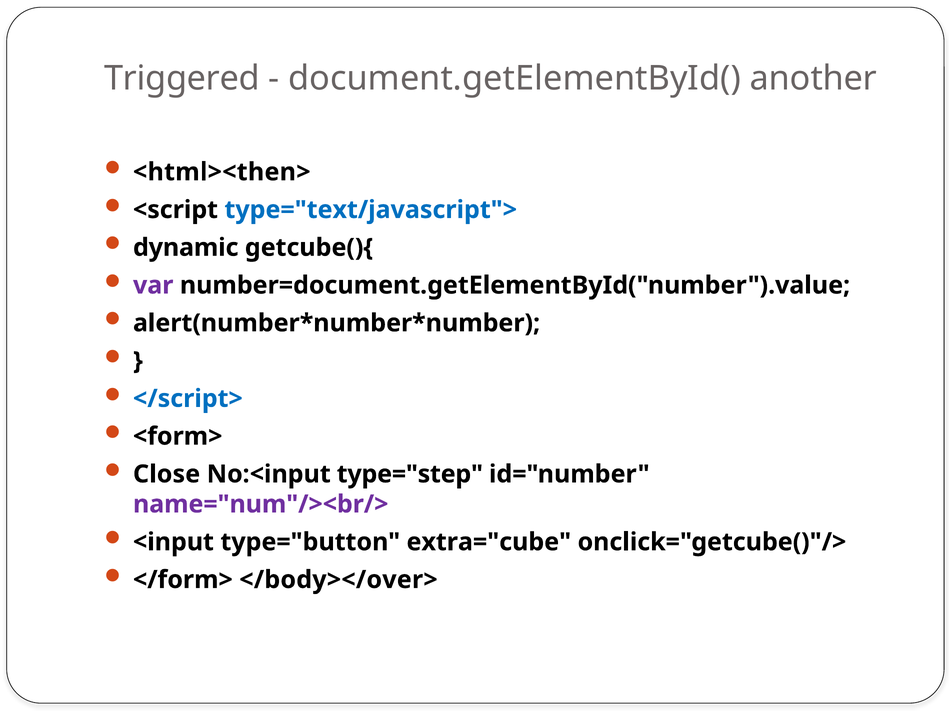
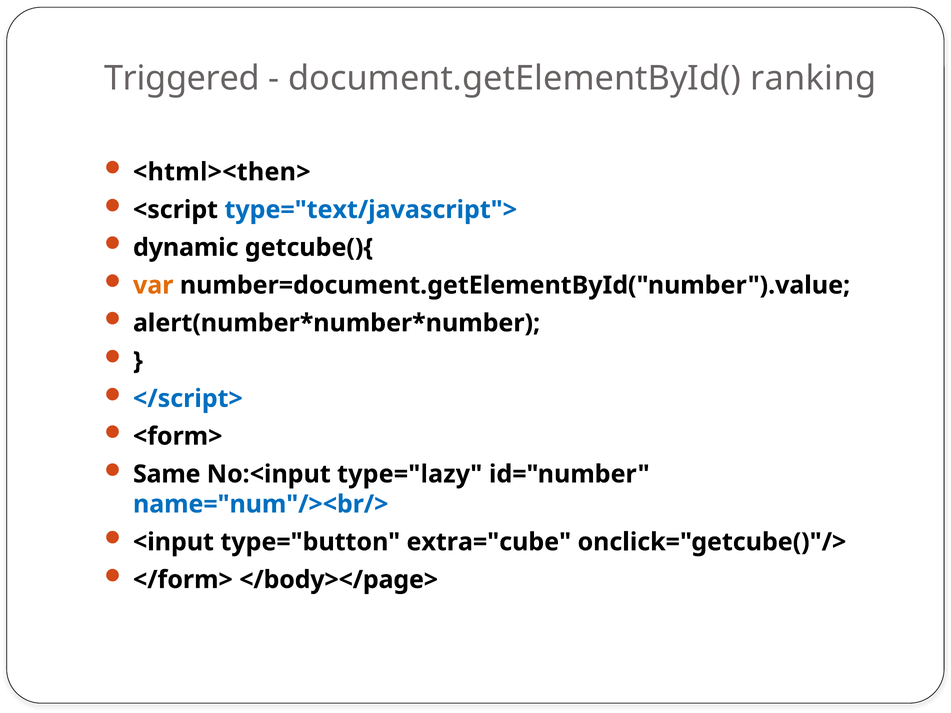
another: another -> ranking
var colour: purple -> orange
Close: Close -> Same
type="step: type="step -> type="lazy
name="num"/><br/> colour: purple -> blue
</body></over>: </body></over> -> </body></page>
